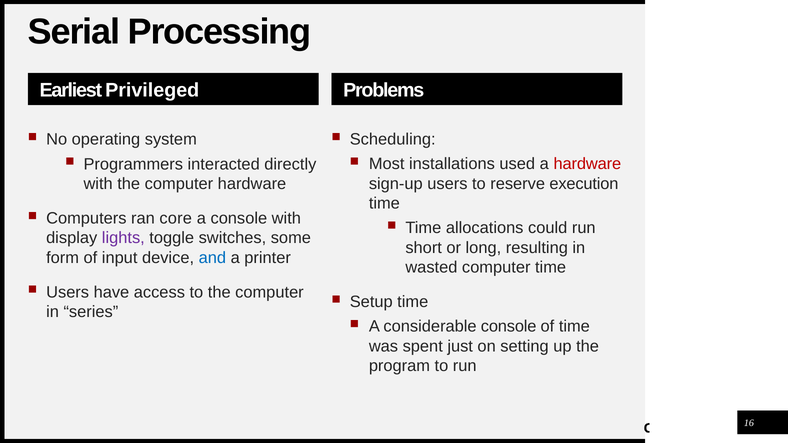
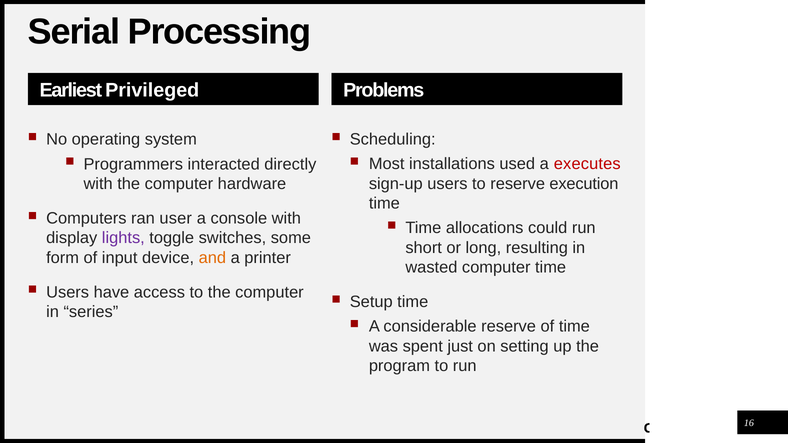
a hardware: hardware -> executes
core: core -> user
and colour: blue -> orange
considerable console: console -> reserve
